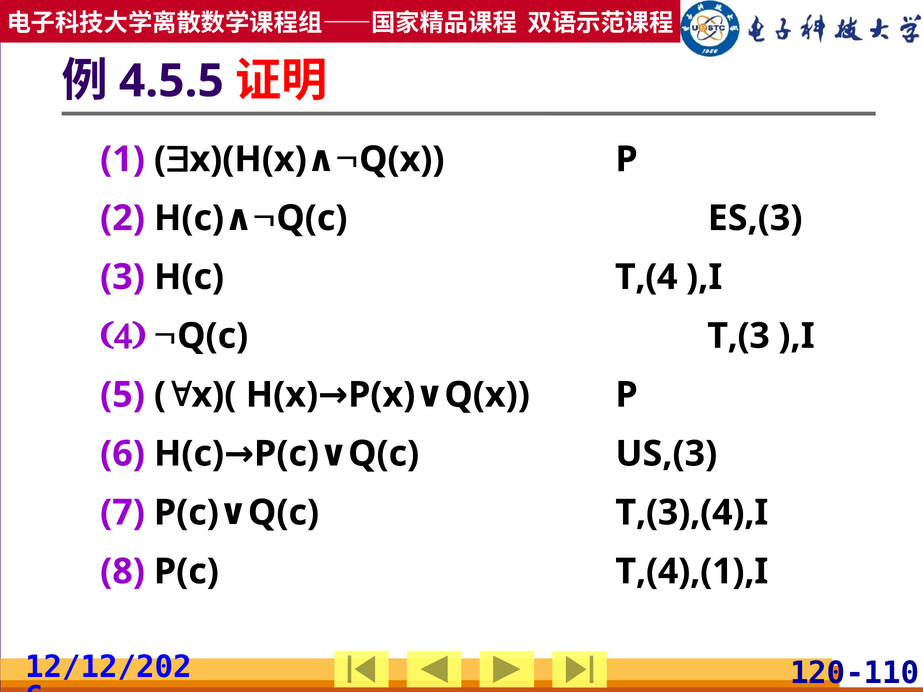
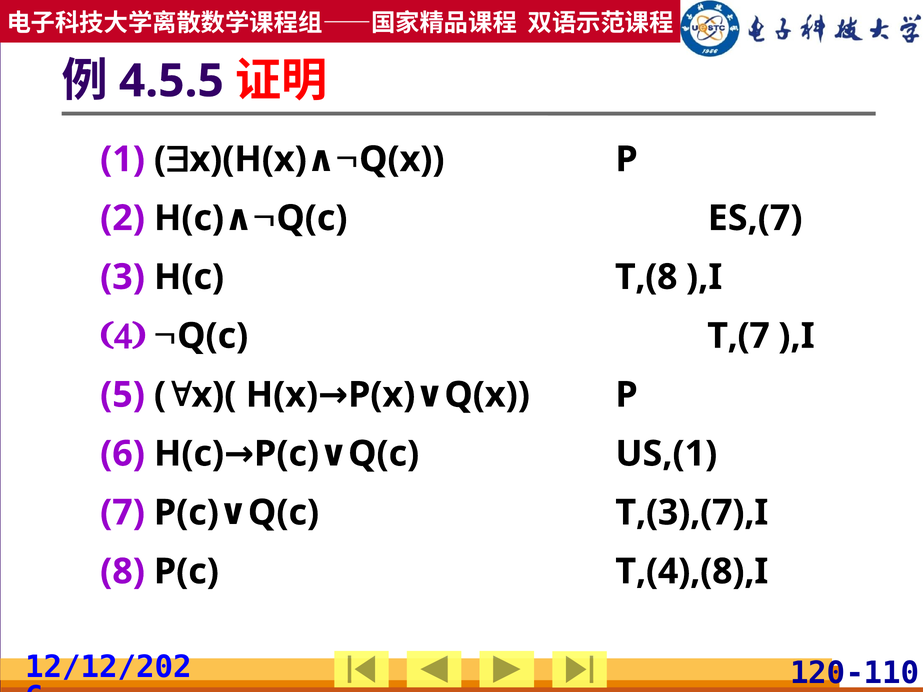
ES,(3: ES,(3 -> ES,(7
T,(4: T,(4 -> T,(8
T,(3: T,(3 -> T,(7
US,(3: US,(3 -> US,(1
T,(3),(4),I: T,(3),(4),I -> T,(3),(7),I
T,(4),(1),I: T,(4),(1),I -> T,(4),(8),I
